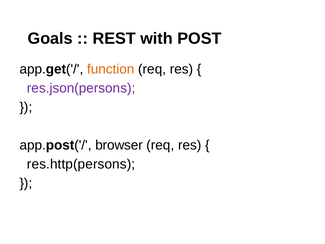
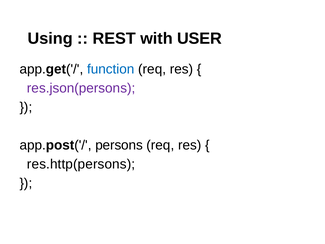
Goals: Goals -> Using
POST: POST -> USER
function colour: orange -> blue
browser: browser -> persons
